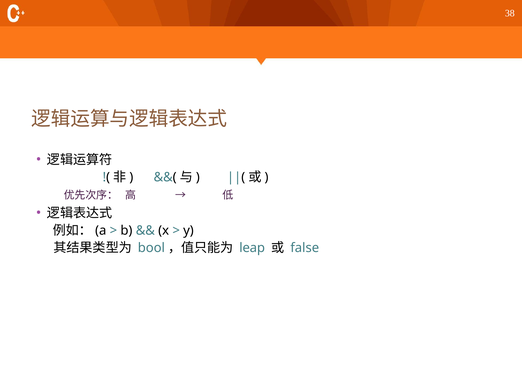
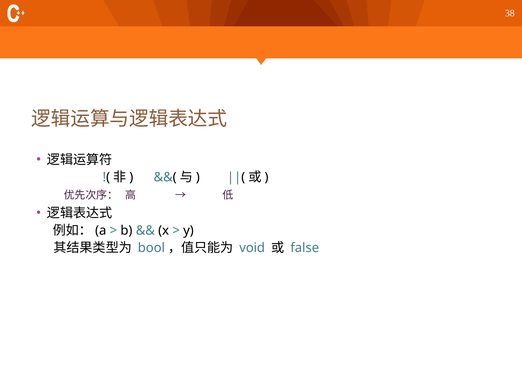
leap: leap -> void
